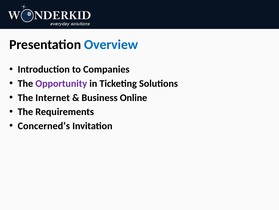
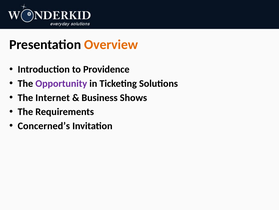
Overview colour: blue -> orange
Companies: Companies -> Providence
Online: Online -> Shows
